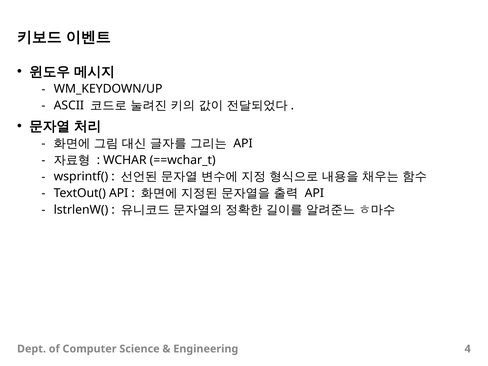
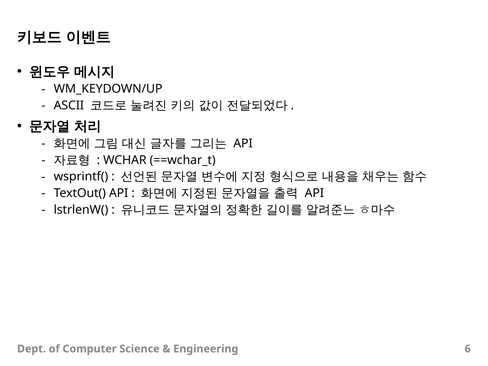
4: 4 -> 6
